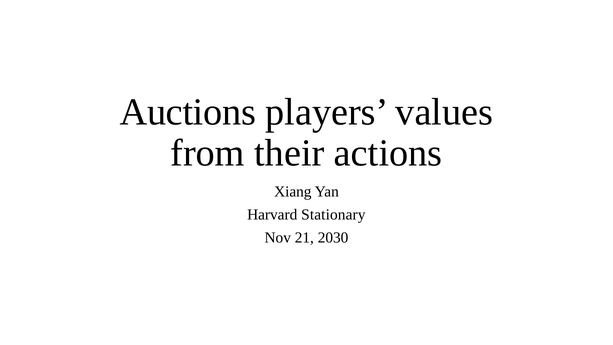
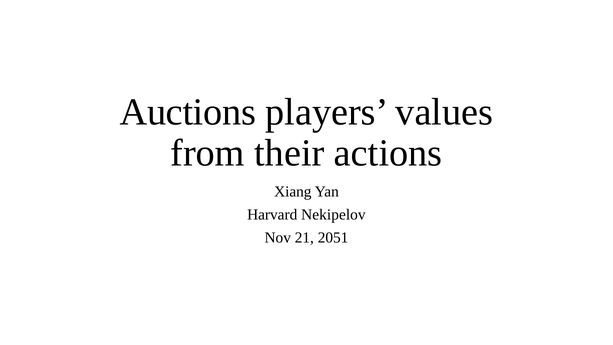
Stationary: Stationary -> Nekipelov
2030: 2030 -> 2051
